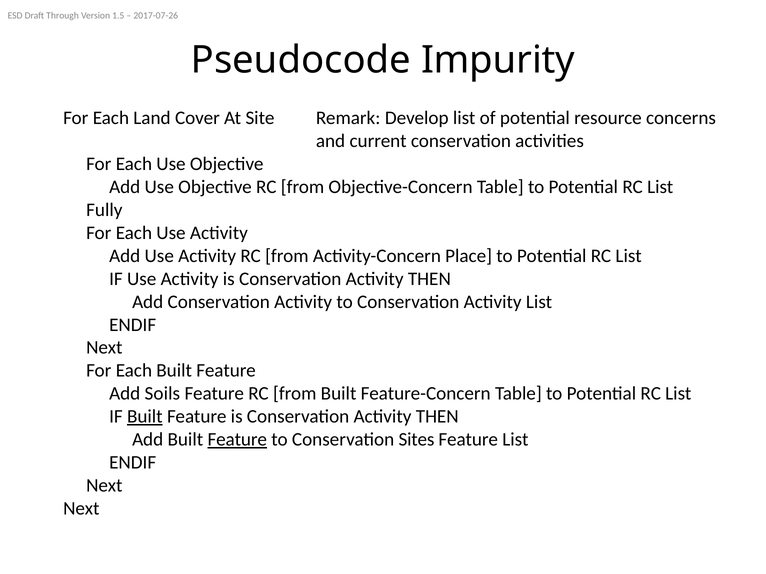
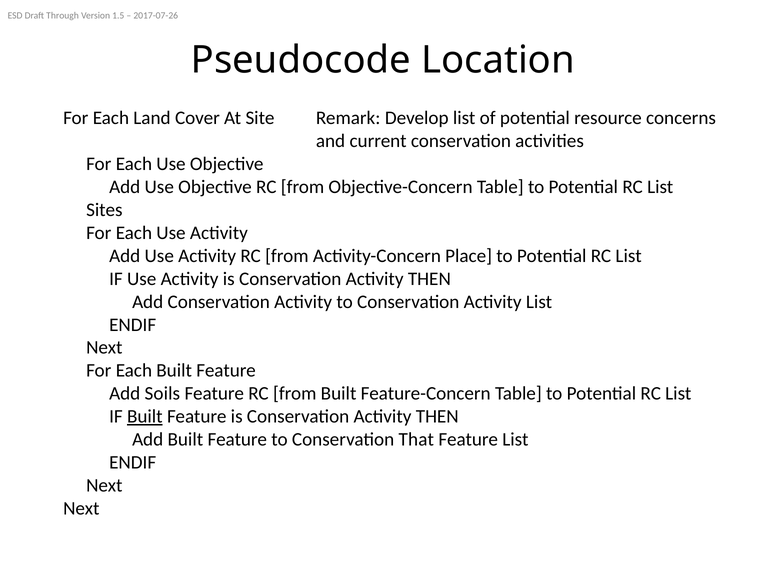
Impurity: Impurity -> Location
Fully: Fully -> Sites
Feature at (237, 440) underline: present -> none
Sites: Sites -> That
